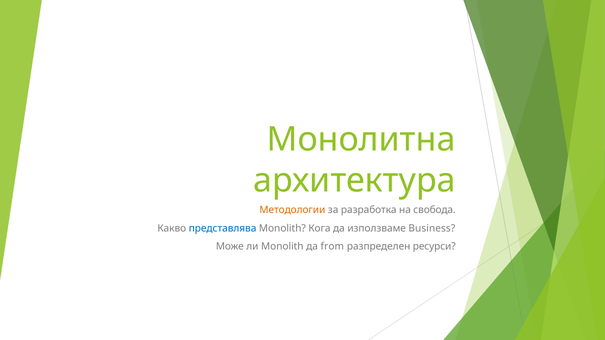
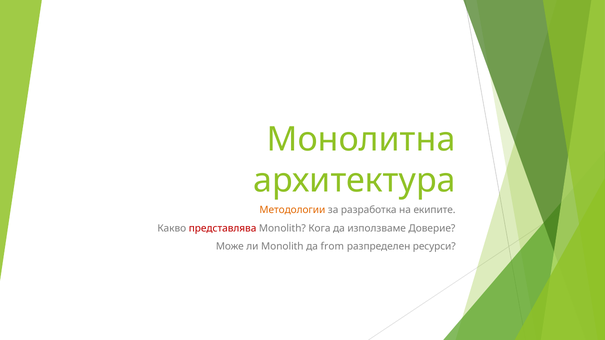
свобода: свобода -> екипите
представлява colour: blue -> red
Business: Business -> Доверие
